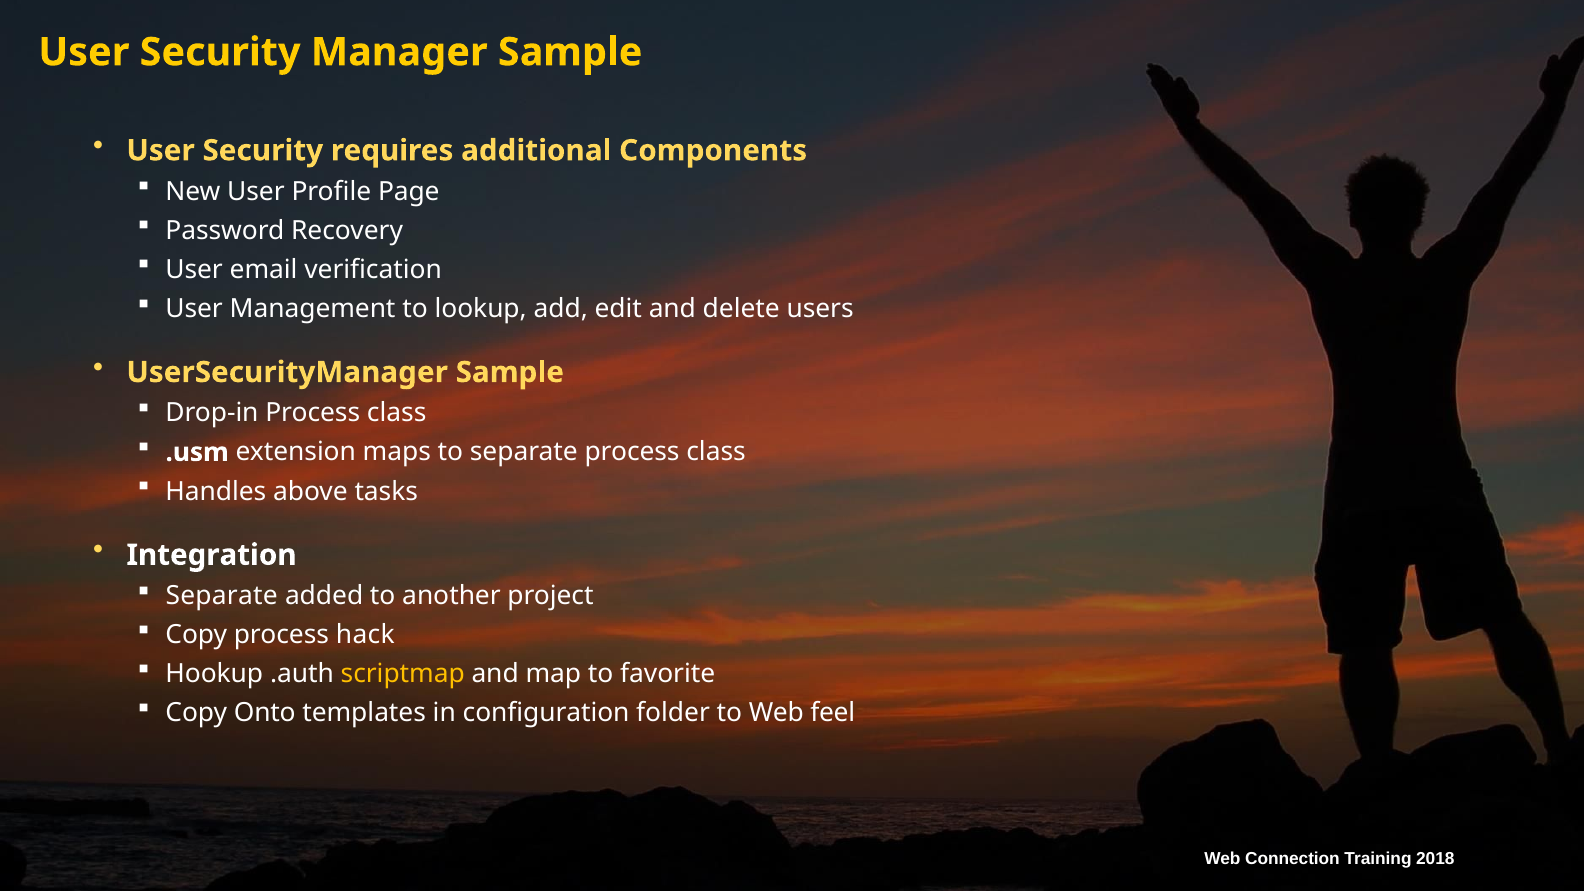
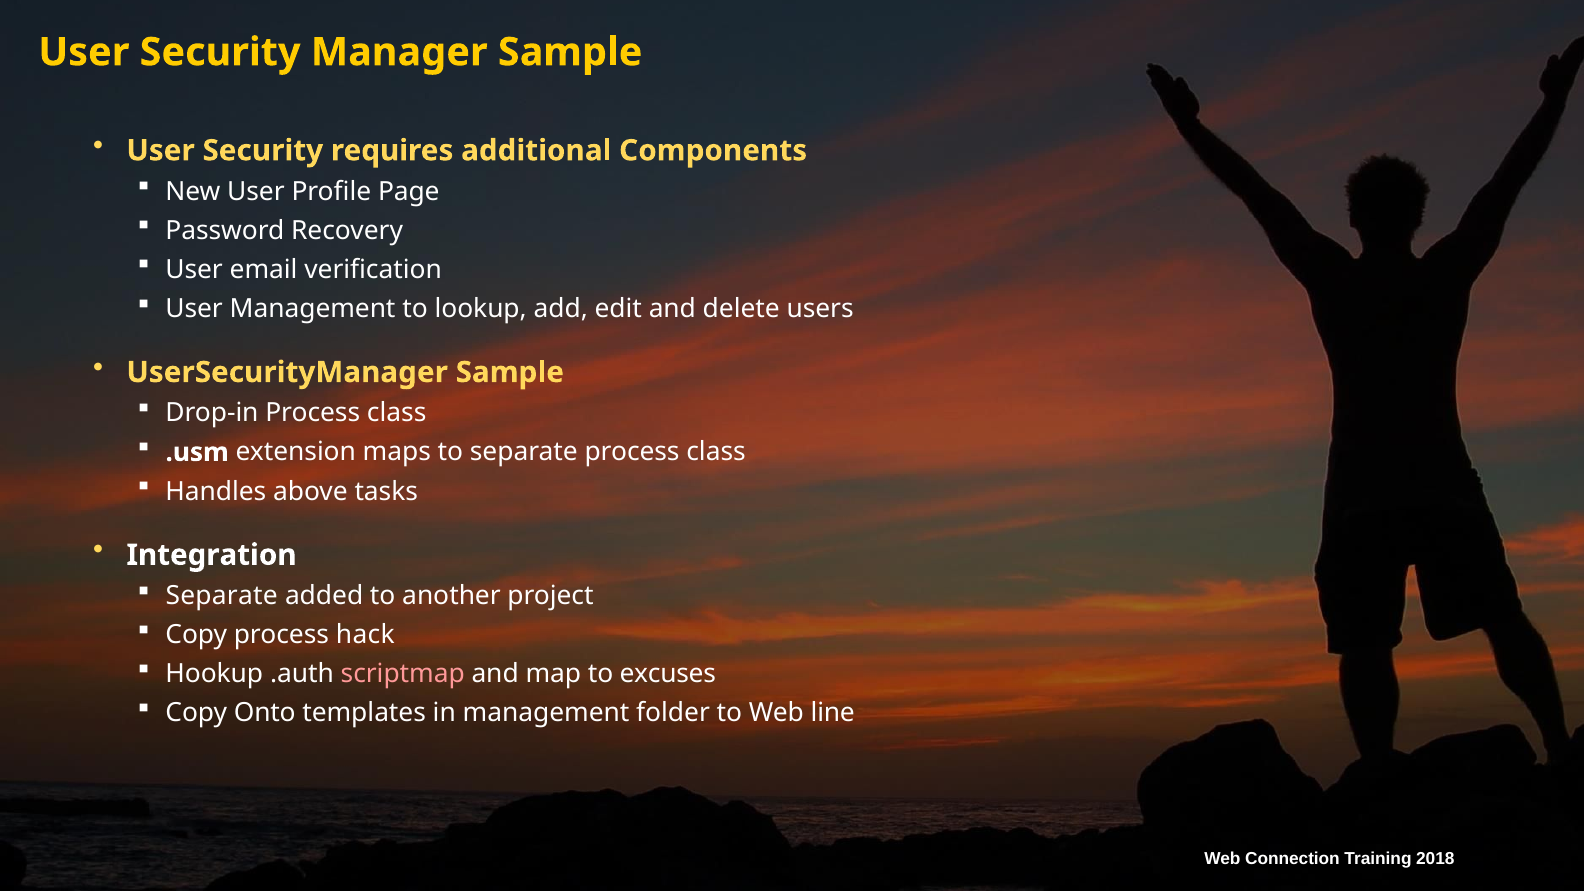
scriptmap colour: yellow -> pink
favorite: favorite -> excuses
in configuration: configuration -> management
feel: feel -> line
